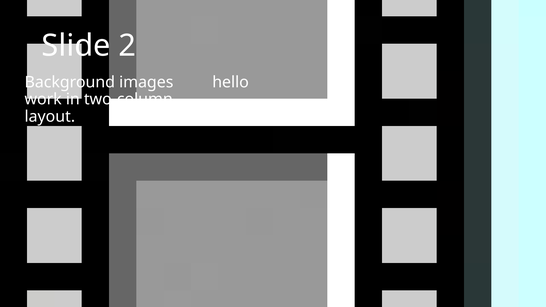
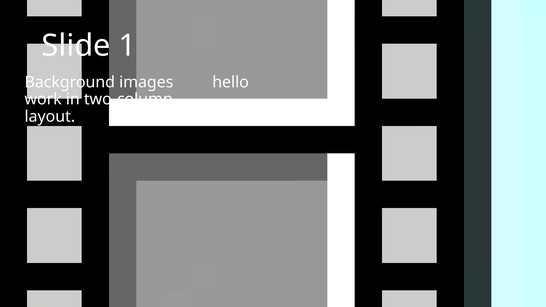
2: 2 -> 1
